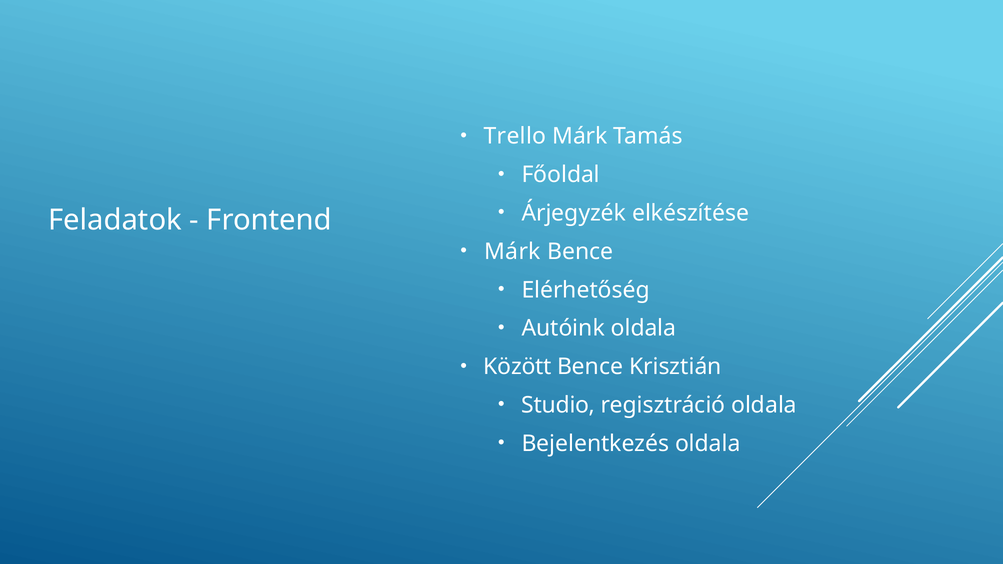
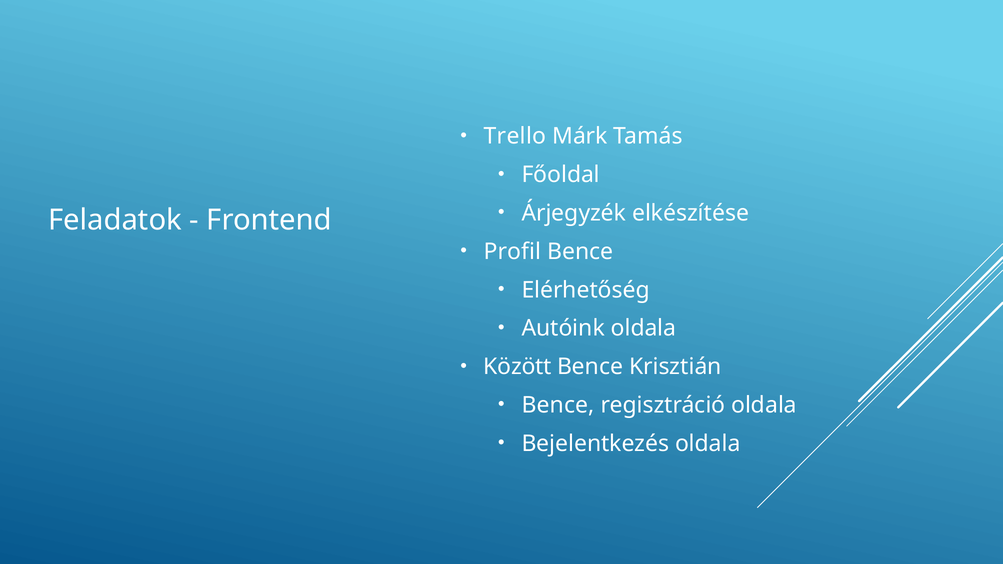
Márk at (512, 252): Márk -> Profil
Studio at (558, 405): Studio -> Bence
